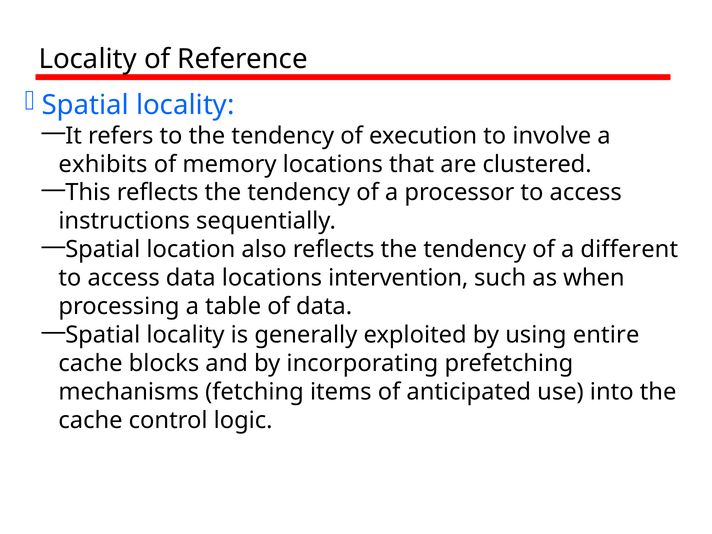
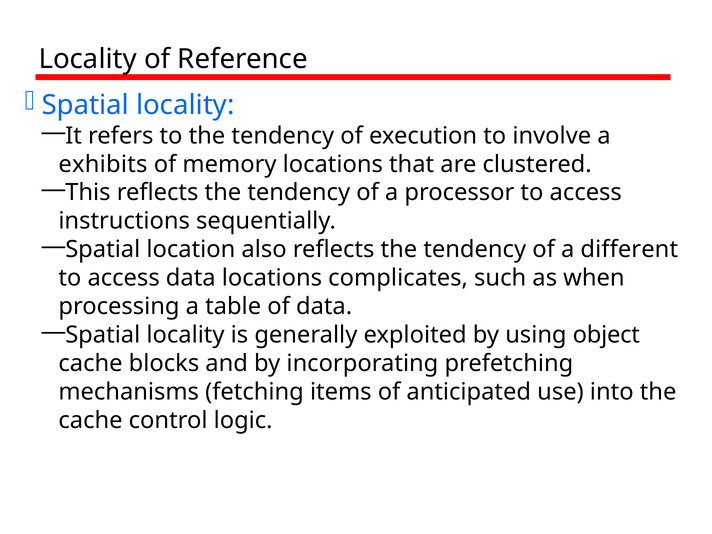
intervention: intervention -> complicates
entire: entire -> object
